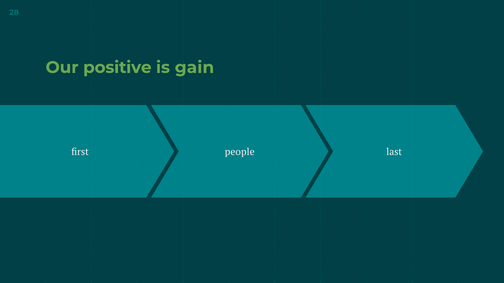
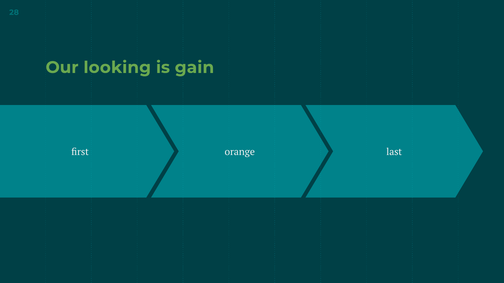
positive: positive -> looking
people: people -> orange
